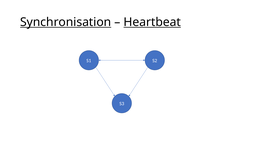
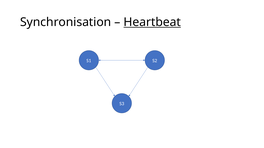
Synchronisation underline: present -> none
